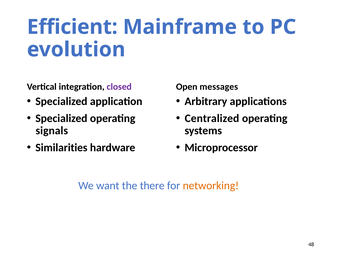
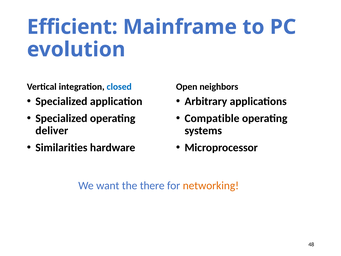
closed colour: purple -> blue
messages: messages -> neighbors
Centralized: Centralized -> Compatible
signals: signals -> deliver
